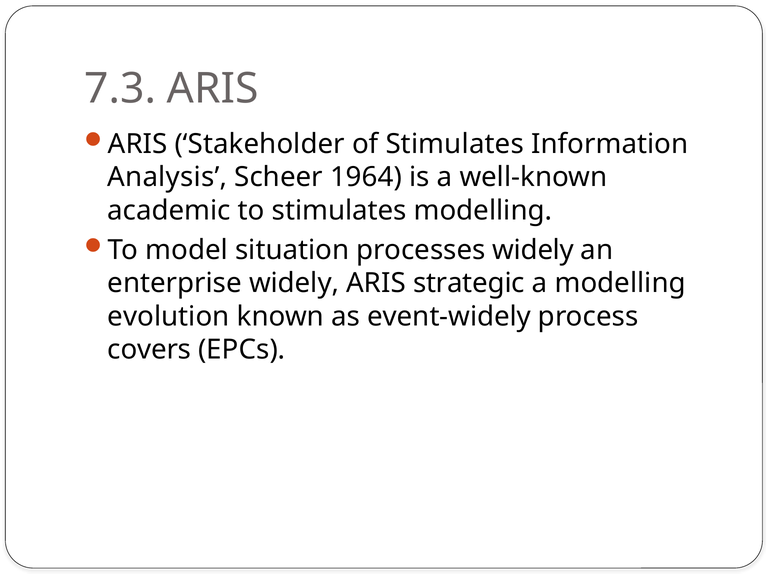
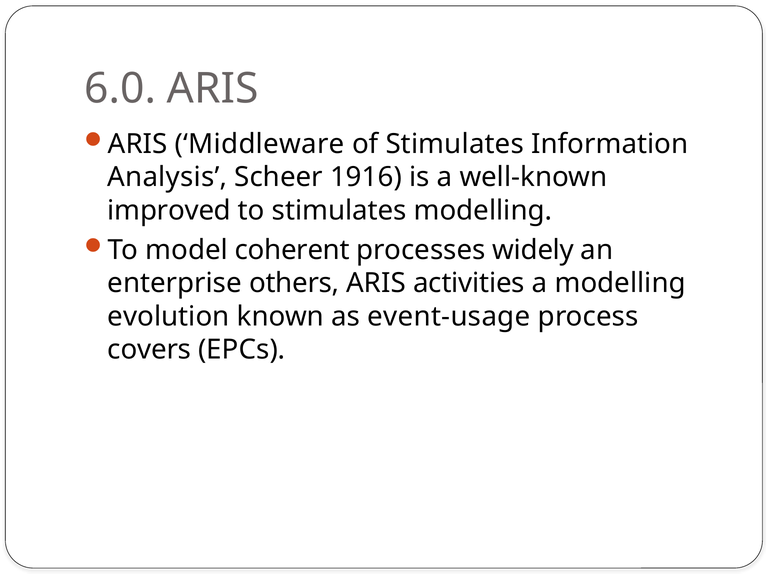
7.3: 7.3 -> 6.0
Stakeholder: Stakeholder -> Middleware
1964: 1964 -> 1916
academic: academic -> improved
situation: situation -> coherent
enterprise widely: widely -> others
strategic: strategic -> activities
event-widely: event-widely -> event-usage
